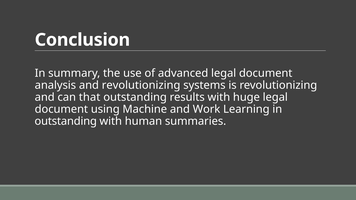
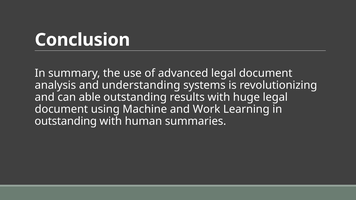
and revolutionizing: revolutionizing -> understanding
that: that -> able
